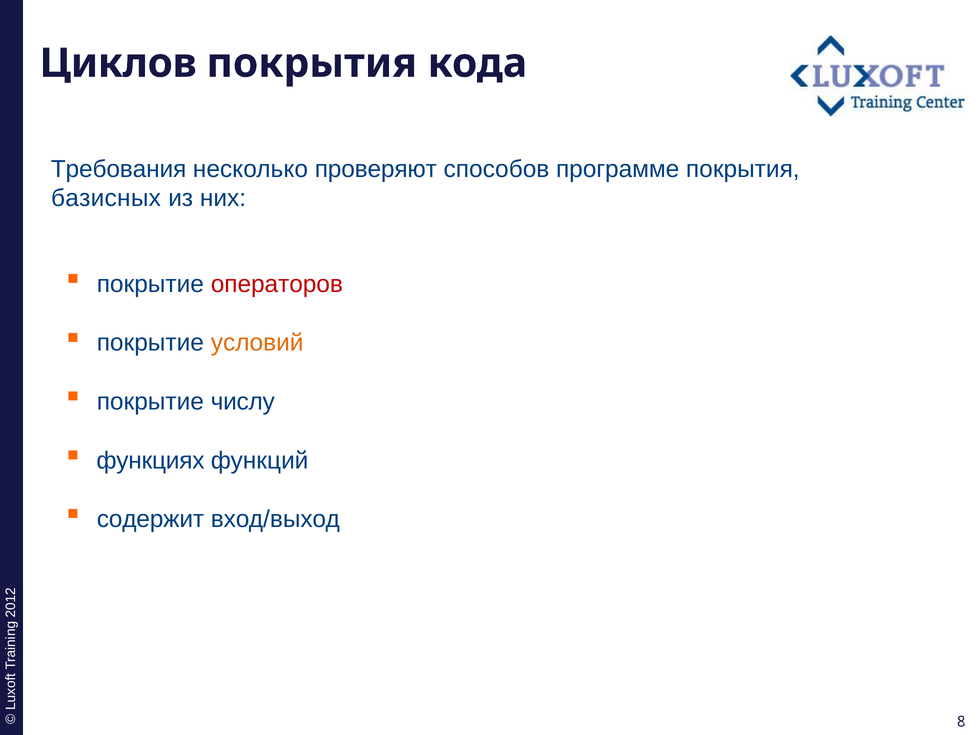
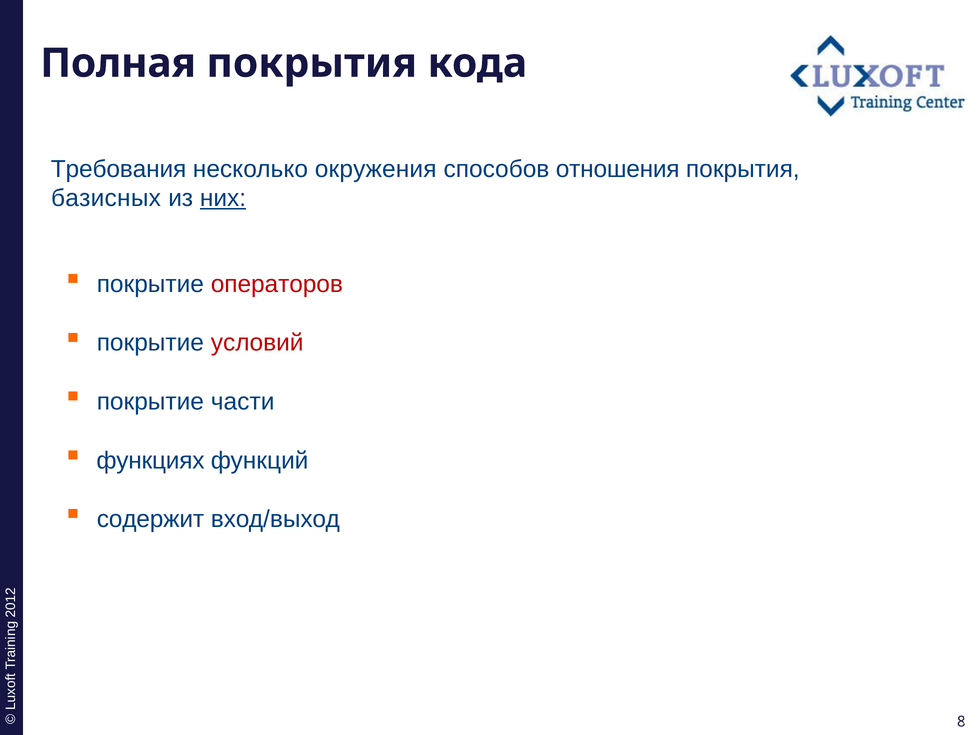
Циклов: Циклов -> Полная
проверяют: проверяют -> окружения
программе: программе -> отношения
них underline: none -> present
условий colour: orange -> red
числу: числу -> части
